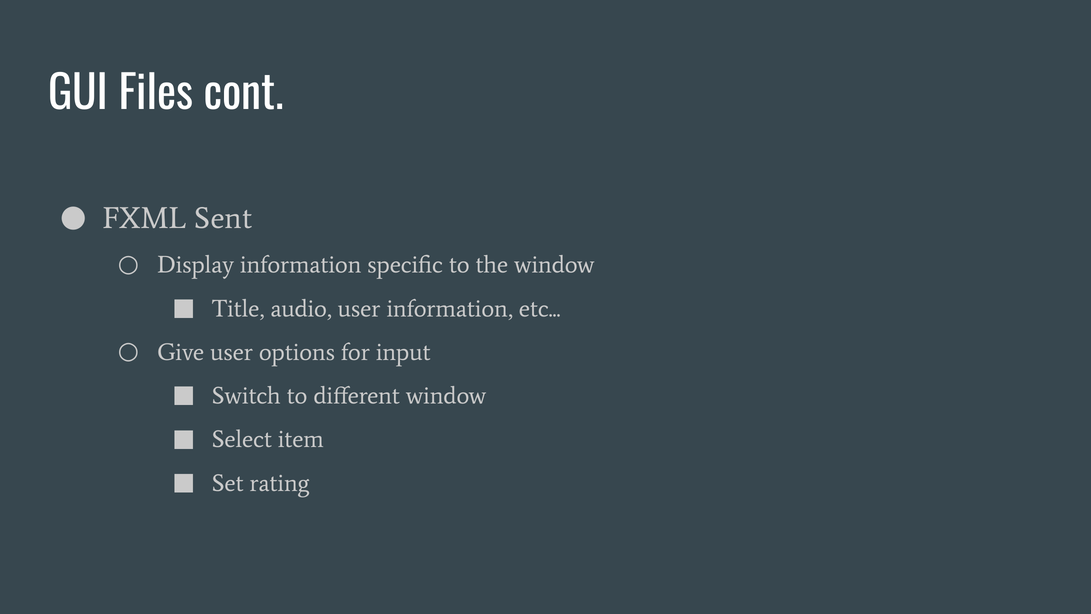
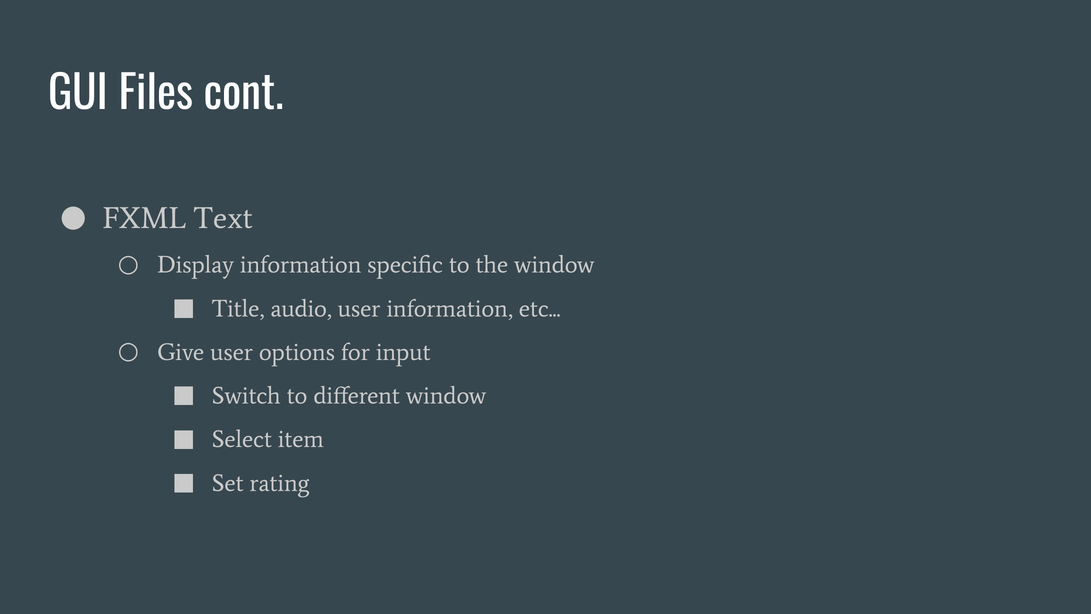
Sent: Sent -> Text
